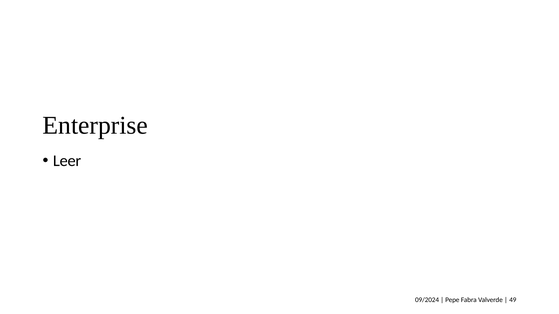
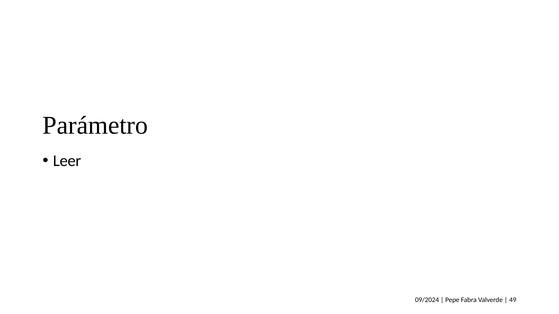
Enterprise: Enterprise -> Parámetro
